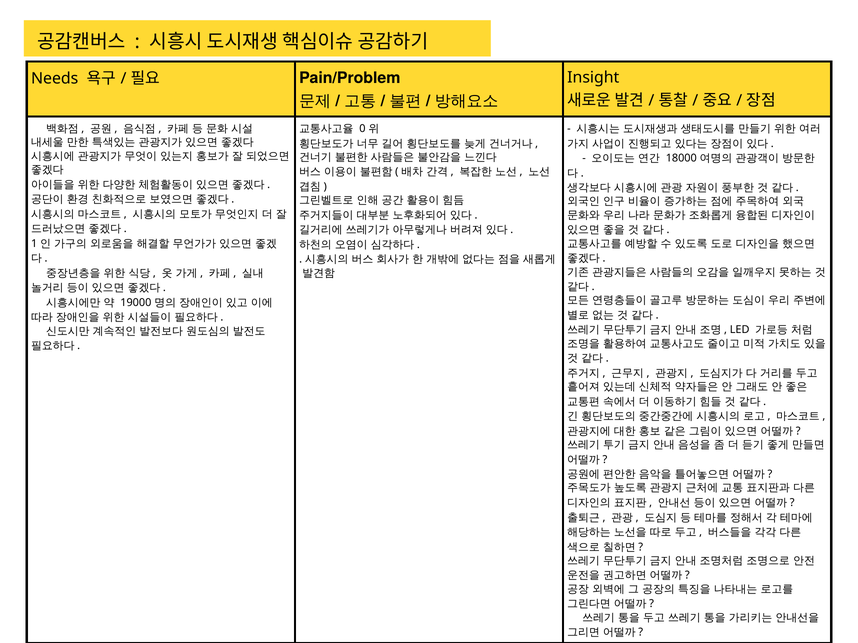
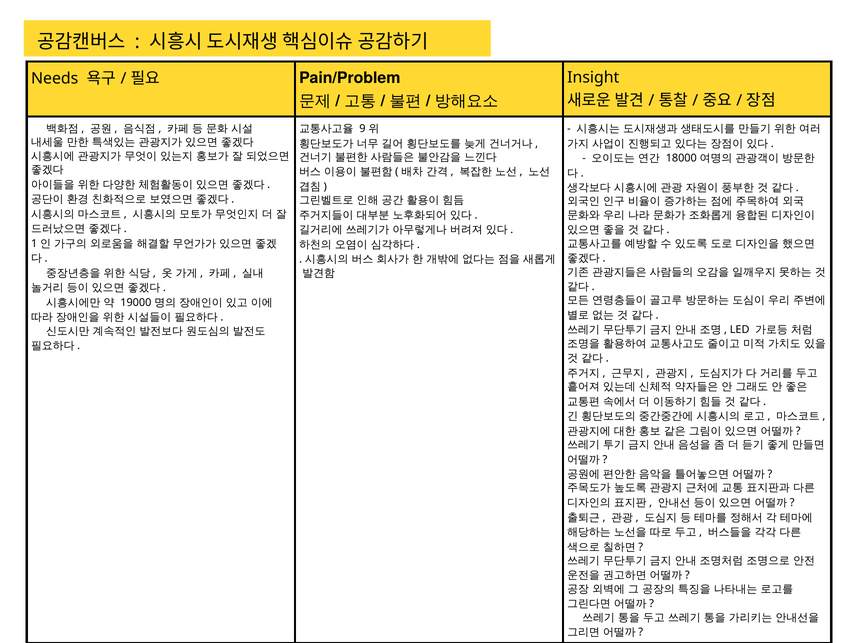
0: 0 -> 9
